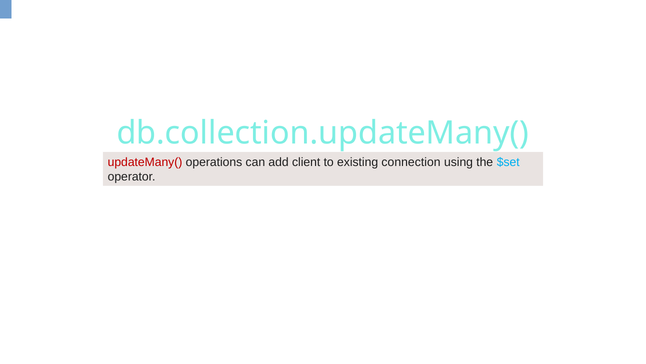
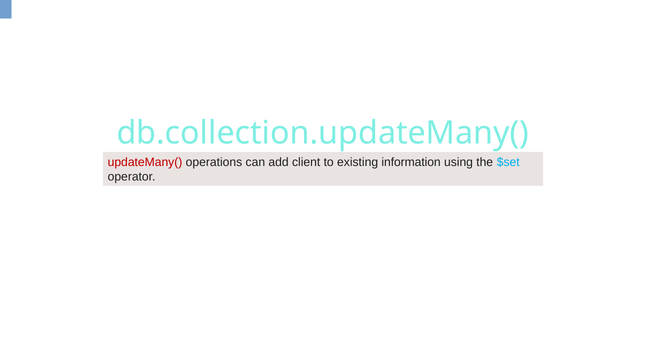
connection: connection -> information
